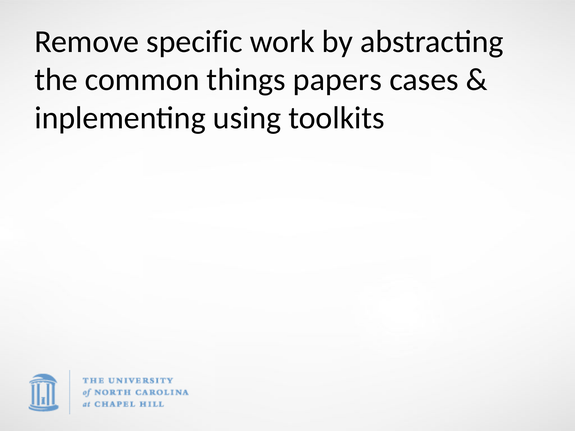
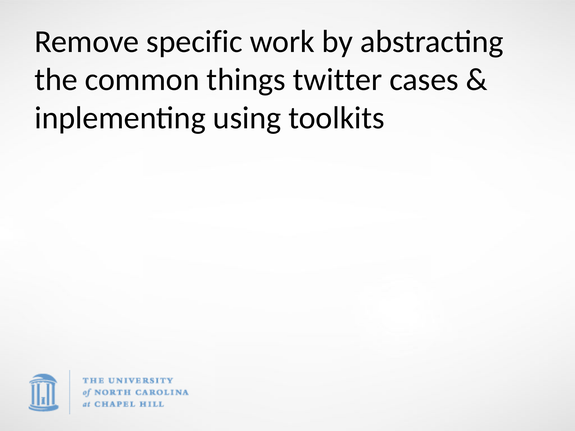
papers: papers -> twitter
